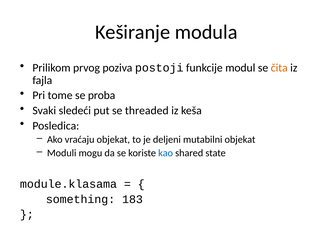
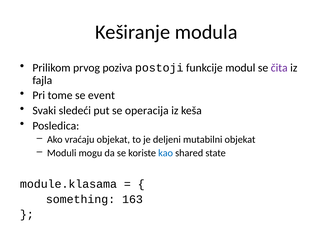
čita colour: orange -> purple
proba: proba -> event
threaded: threaded -> operacija
183: 183 -> 163
